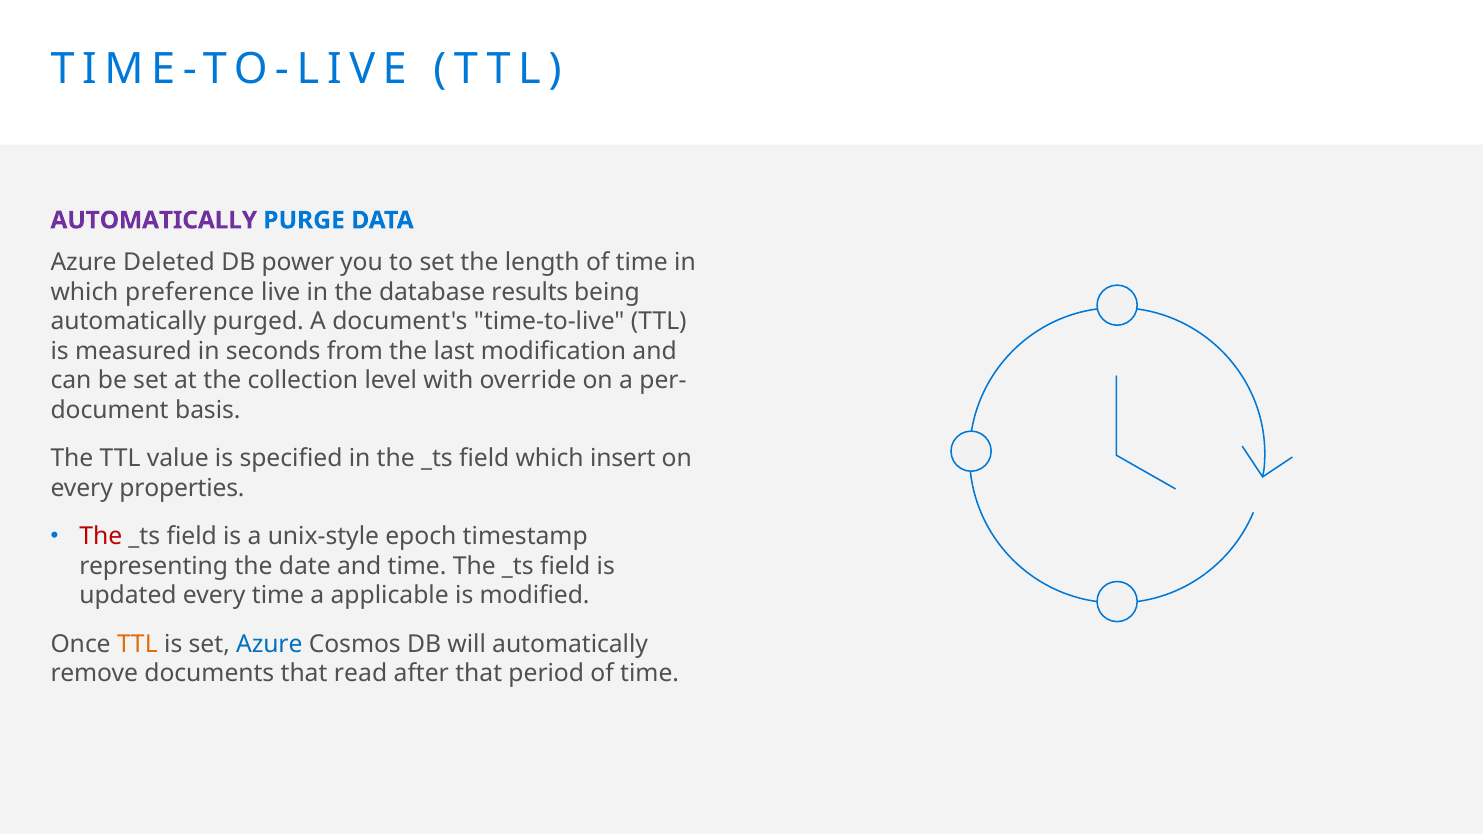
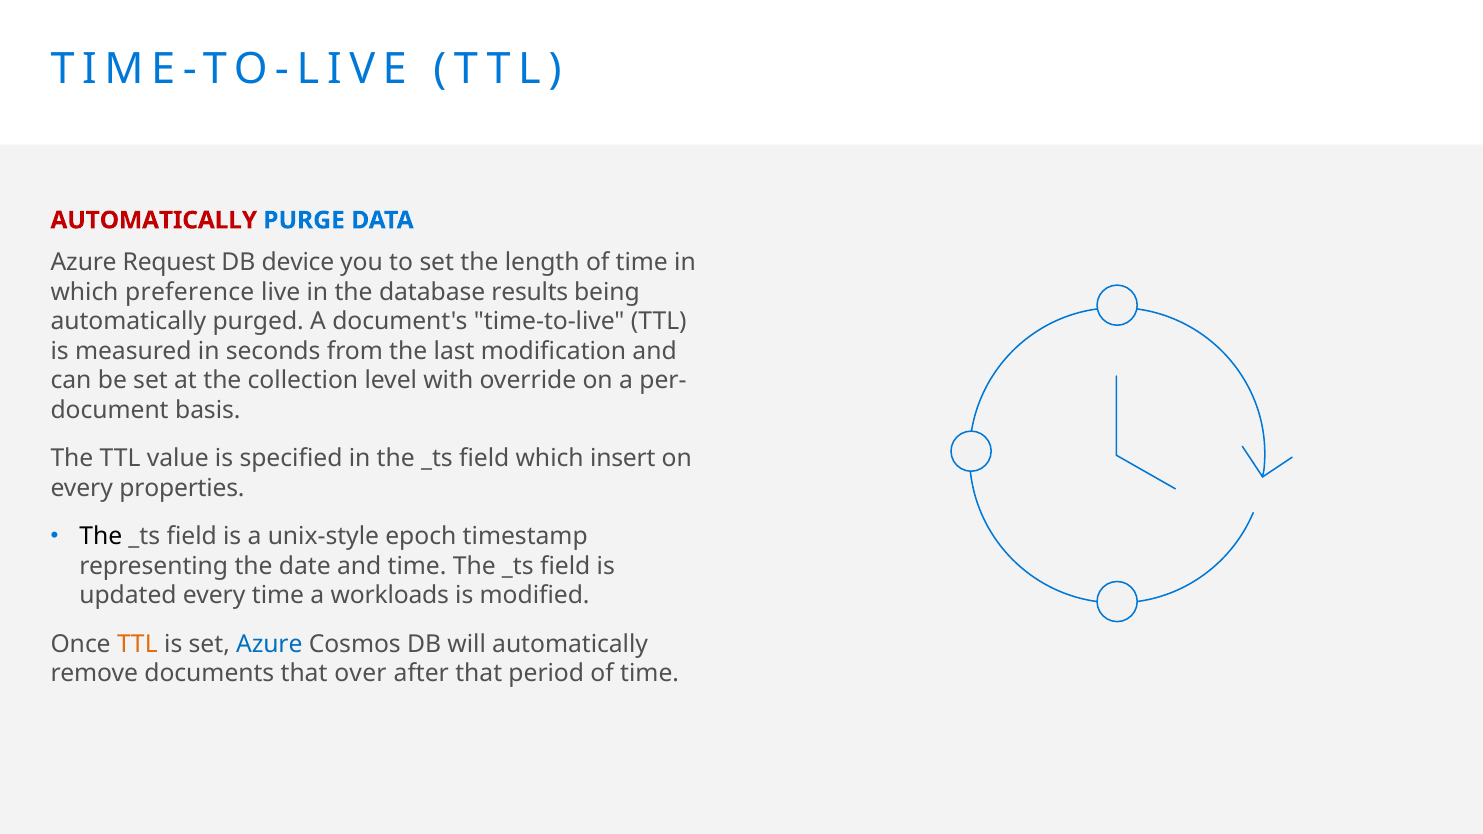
AUTOMATICALLY at (154, 220) colour: purple -> red
Deleted: Deleted -> Request
power: power -> device
The at (101, 537) colour: red -> black
applicable: applicable -> workloads
read: read -> over
